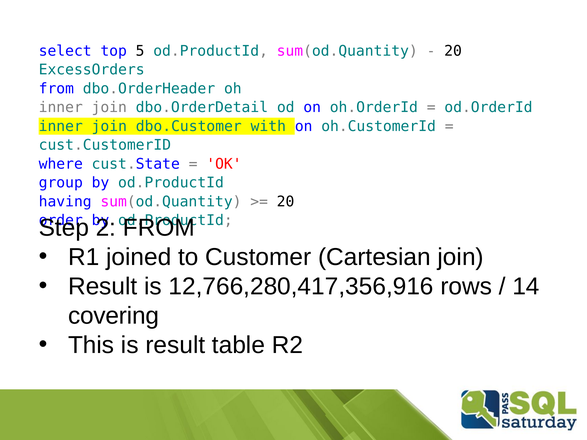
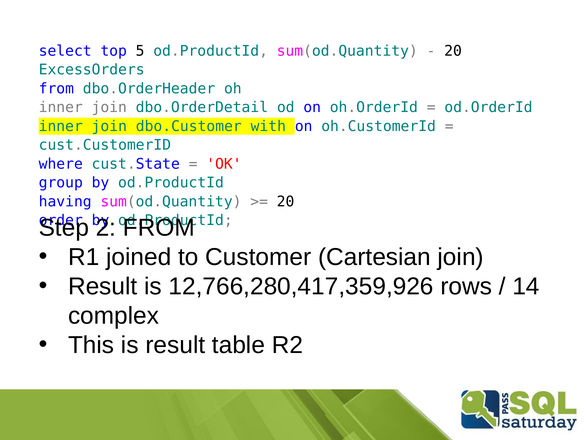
12,766,280,417,356,916: 12,766,280,417,356,916 -> 12,766,280,417,359,926
covering: covering -> complex
